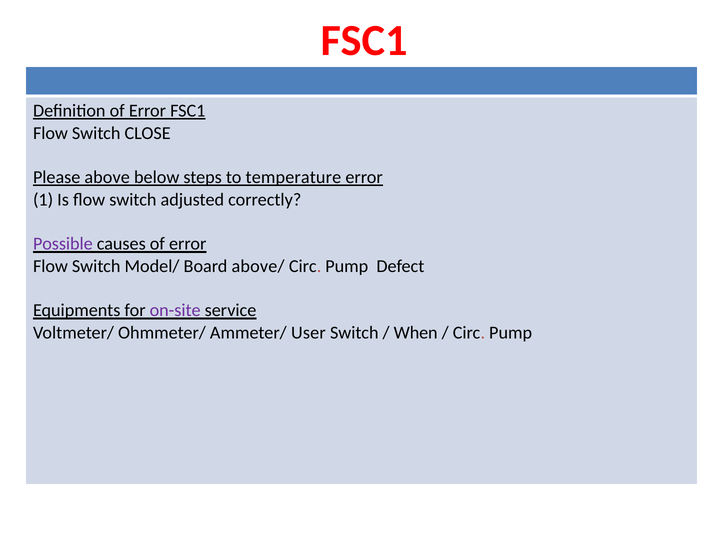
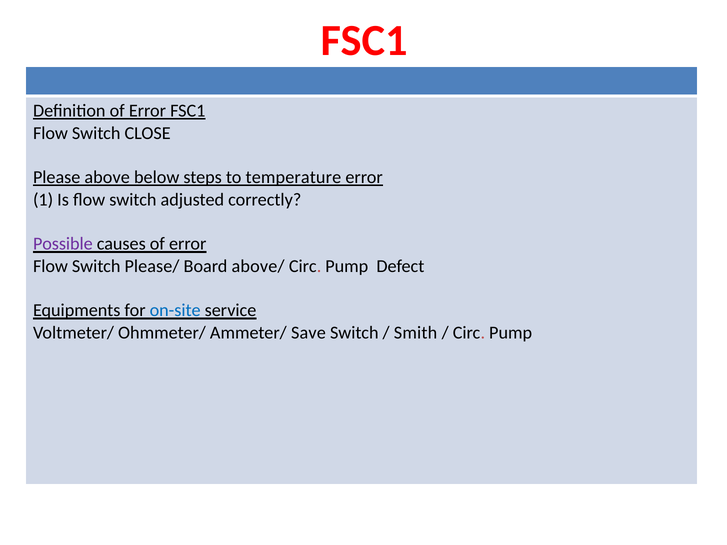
Model/: Model/ -> Please/
on-site colour: purple -> blue
User: User -> Save
When: When -> Smith
